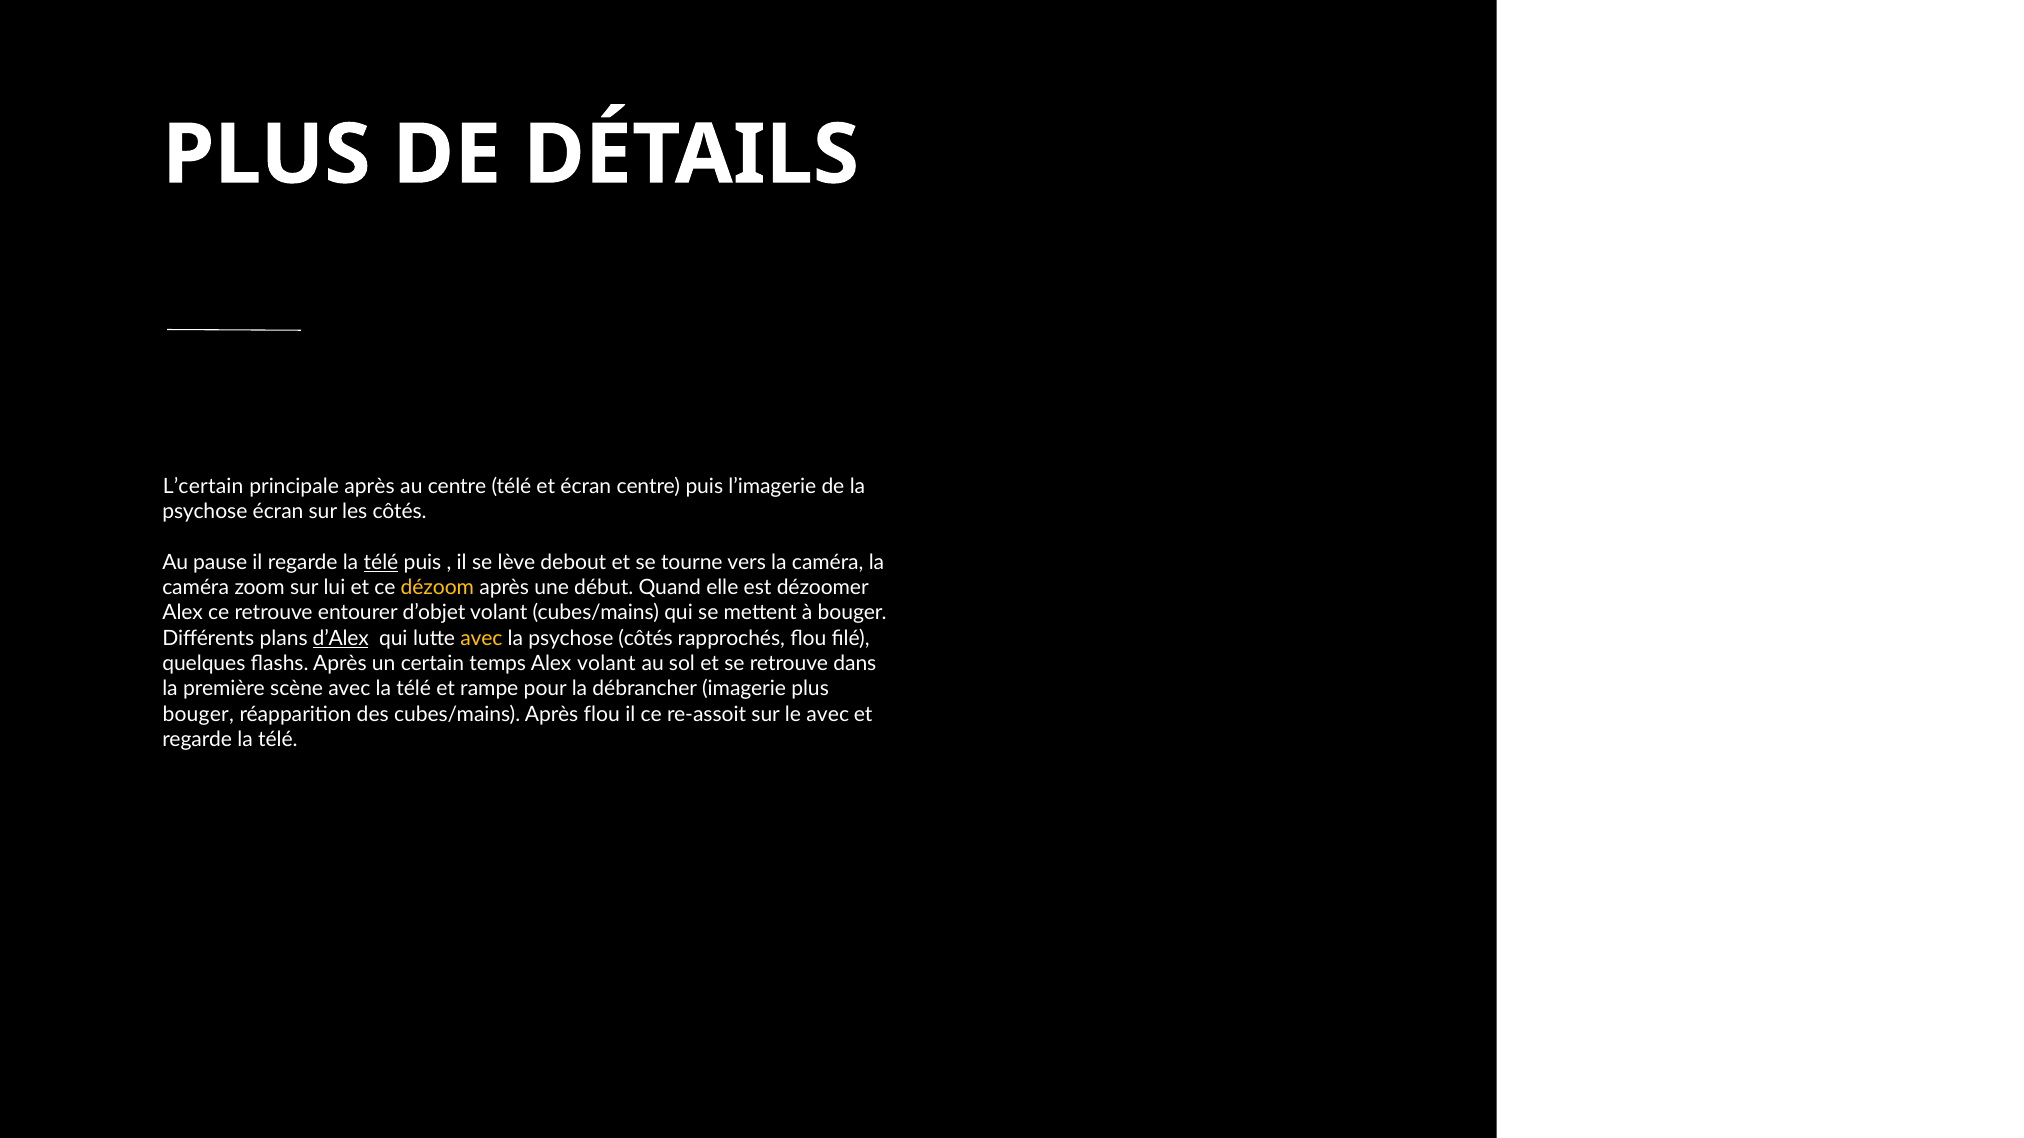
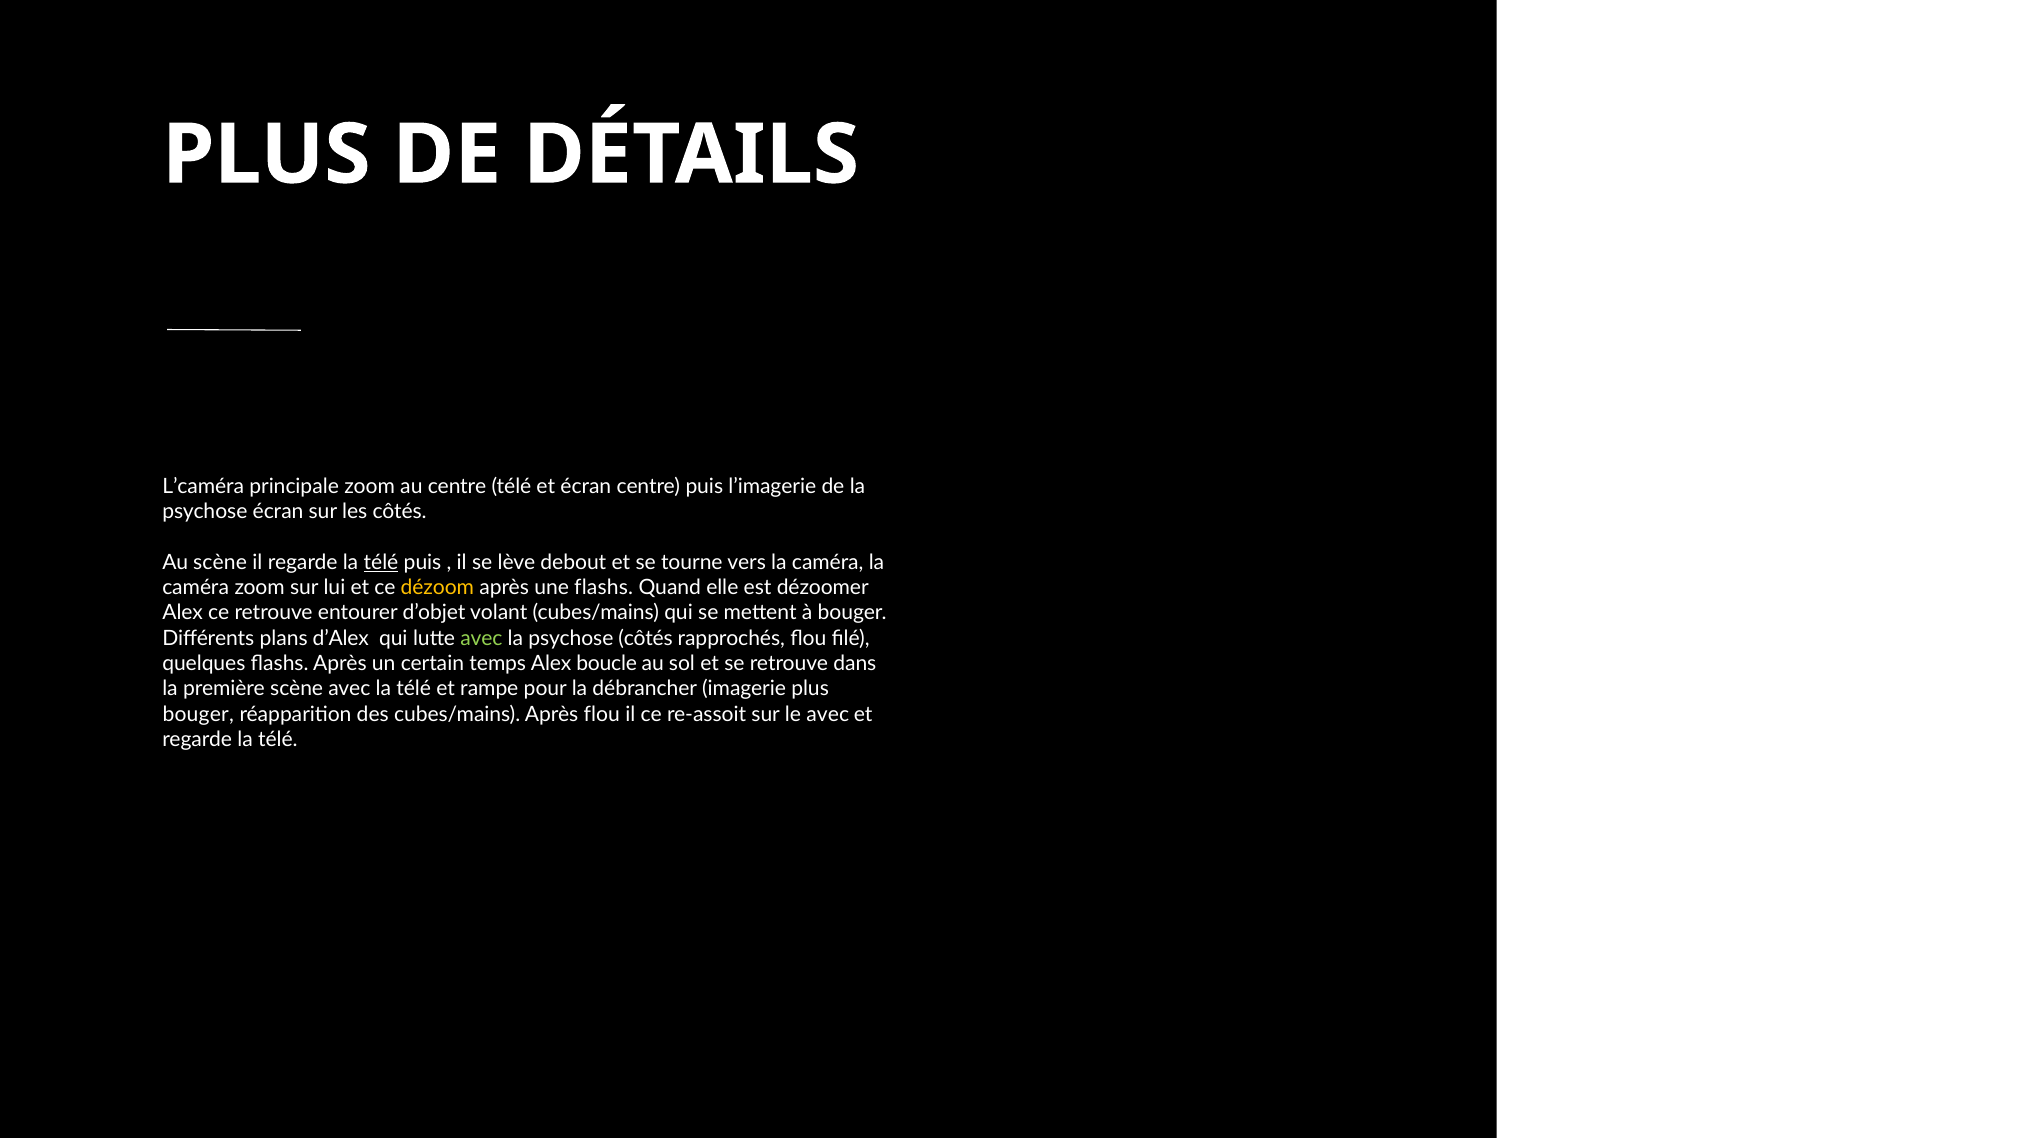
L’certain: L’certain -> L’caméra
principale après: après -> zoom
Au pause: pause -> scène
une début: début -> flashs
d’Alex underline: present -> none
avec at (481, 638) colour: yellow -> light green
Alex volant: volant -> boucle
